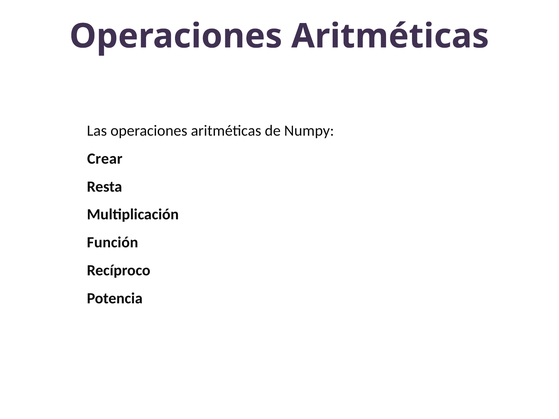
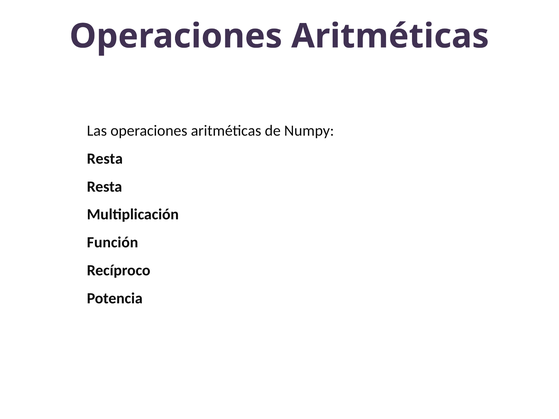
Crear at (105, 159): Crear -> Resta
